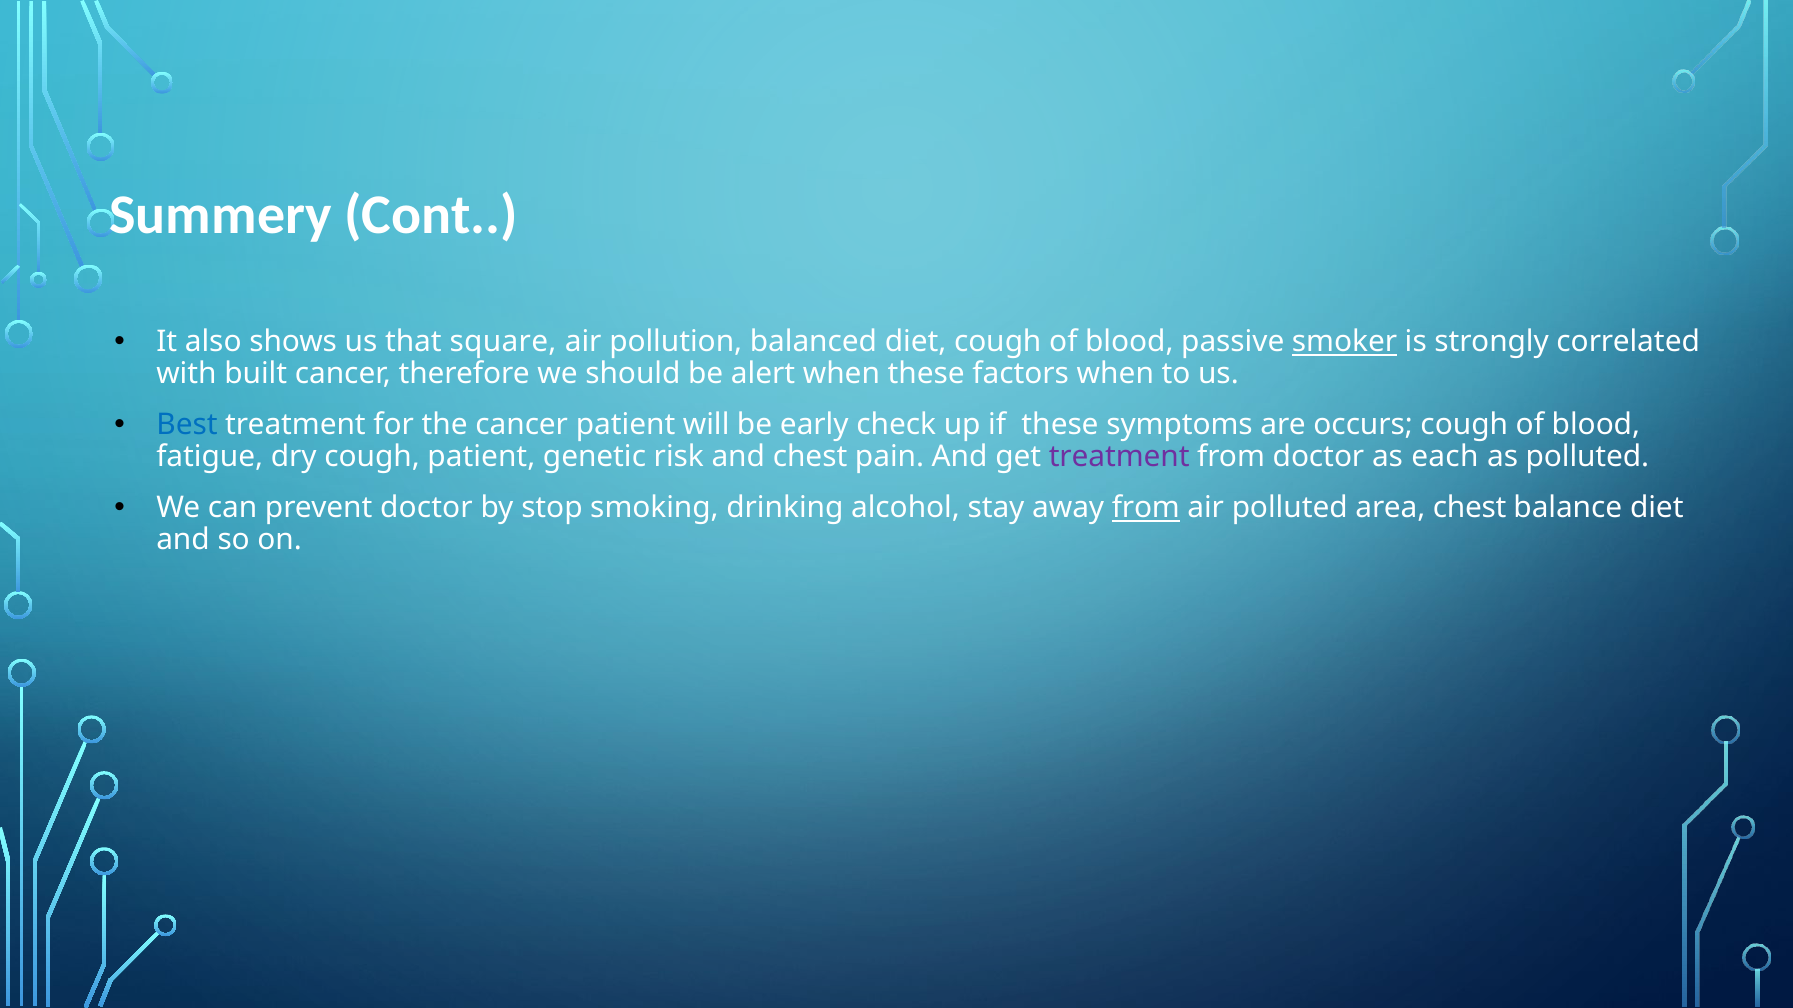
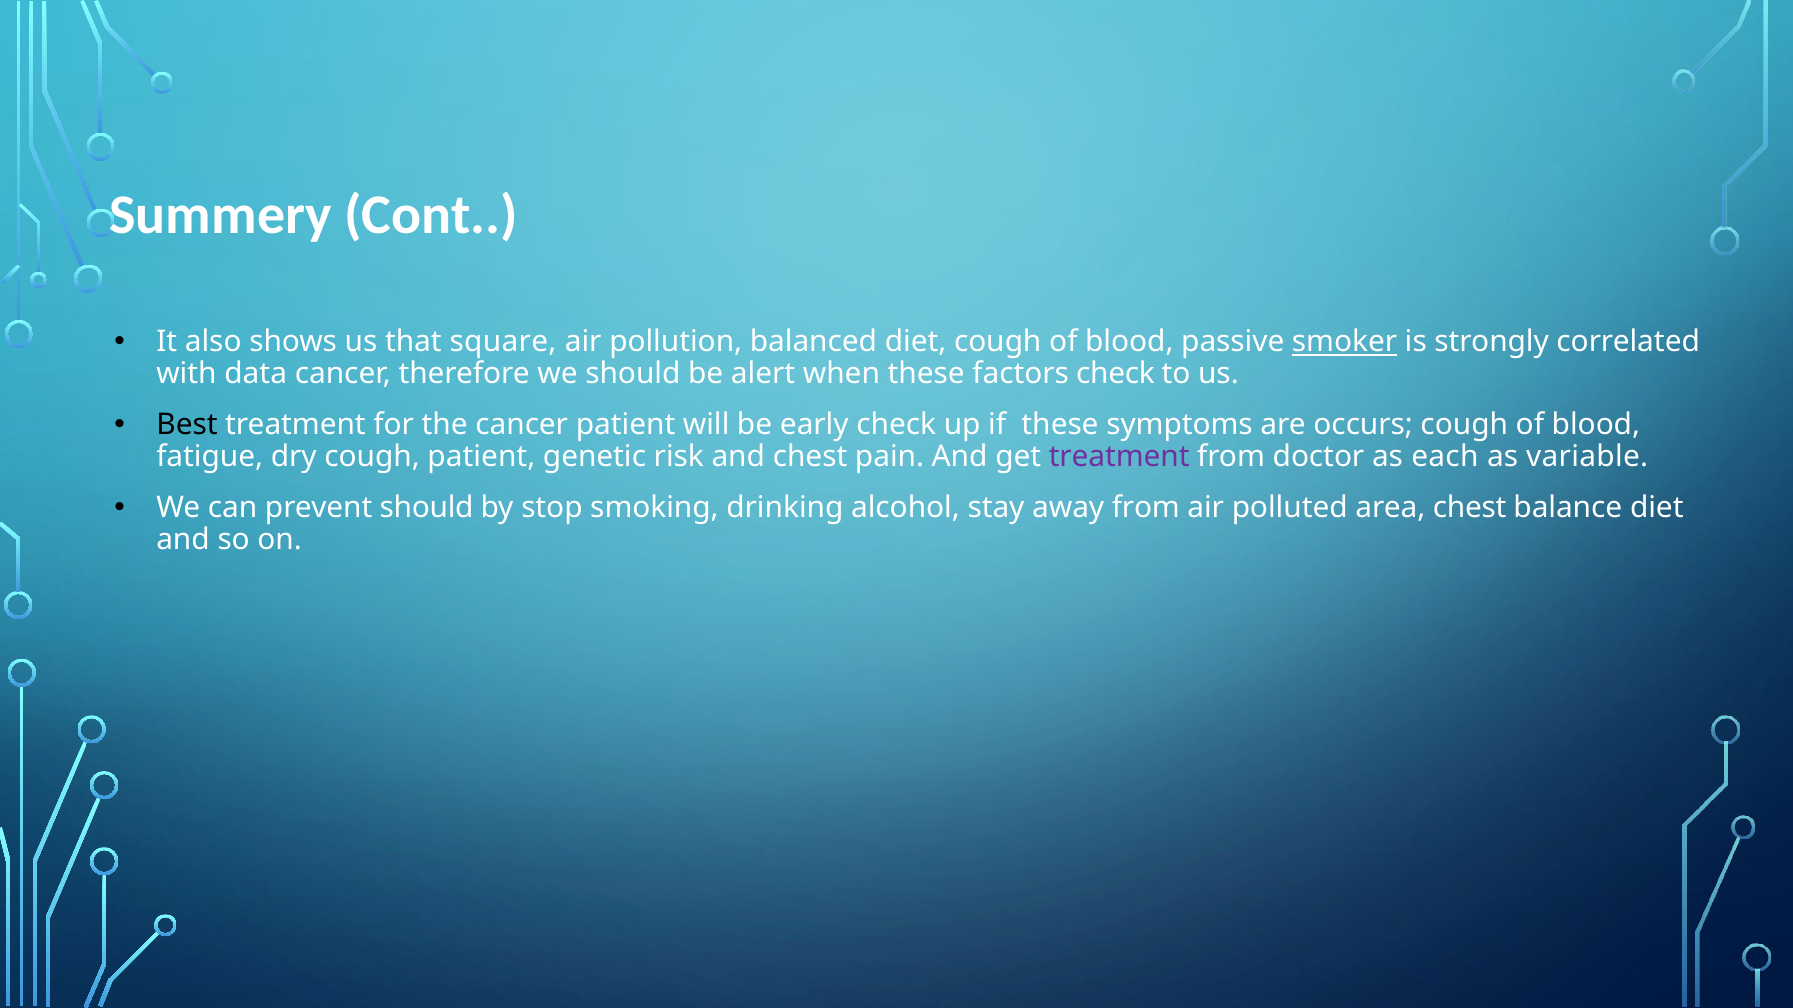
built: built -> data
factors when: when -> check
Best colour: blue -> black
as polluted: polluted -> variable
prevent doctor: doctor -> should
from at (1146, 508) underline: present -> none
